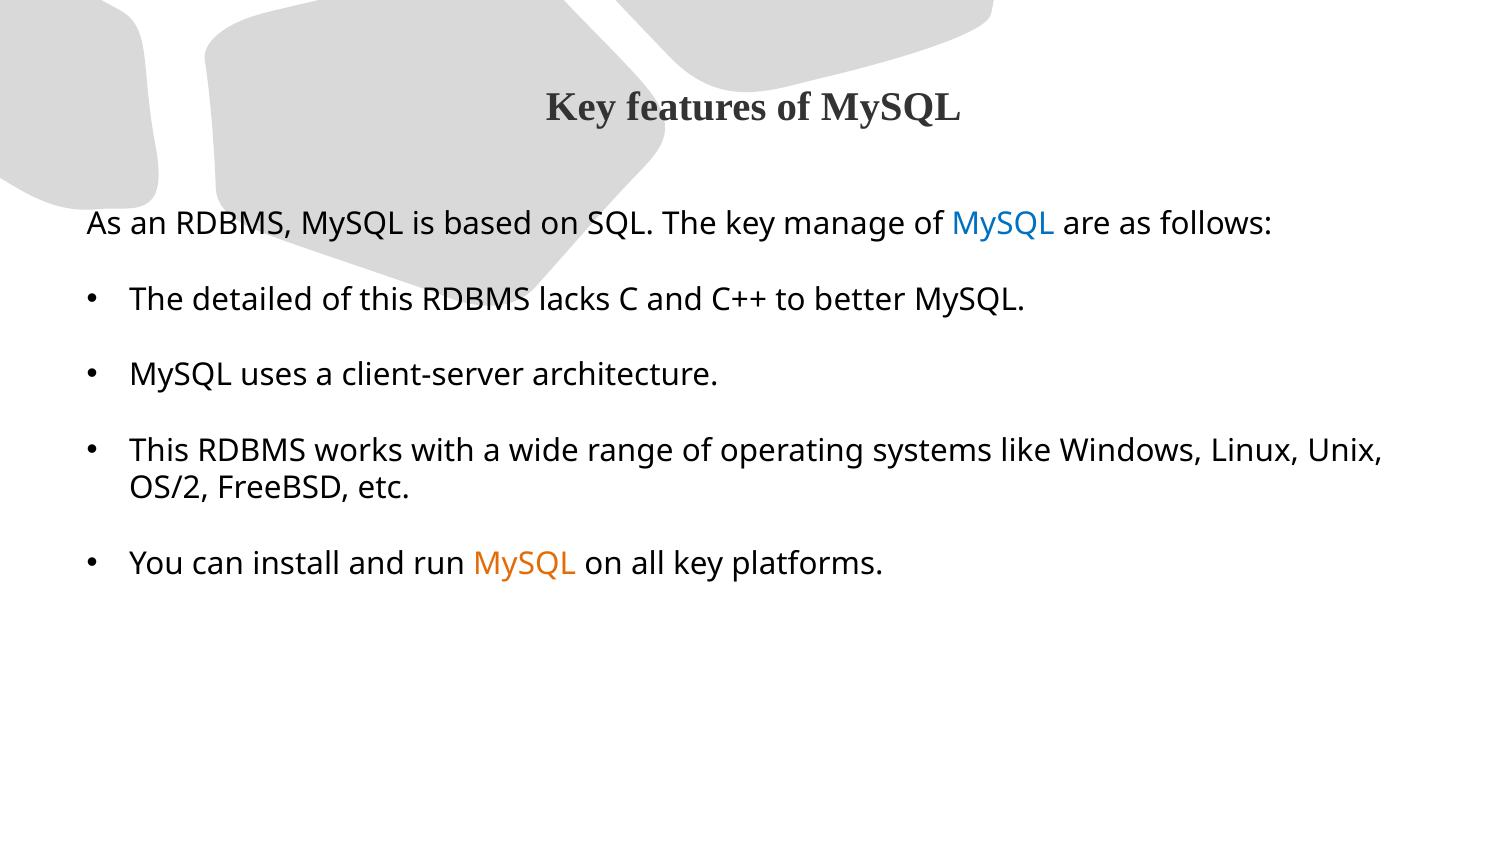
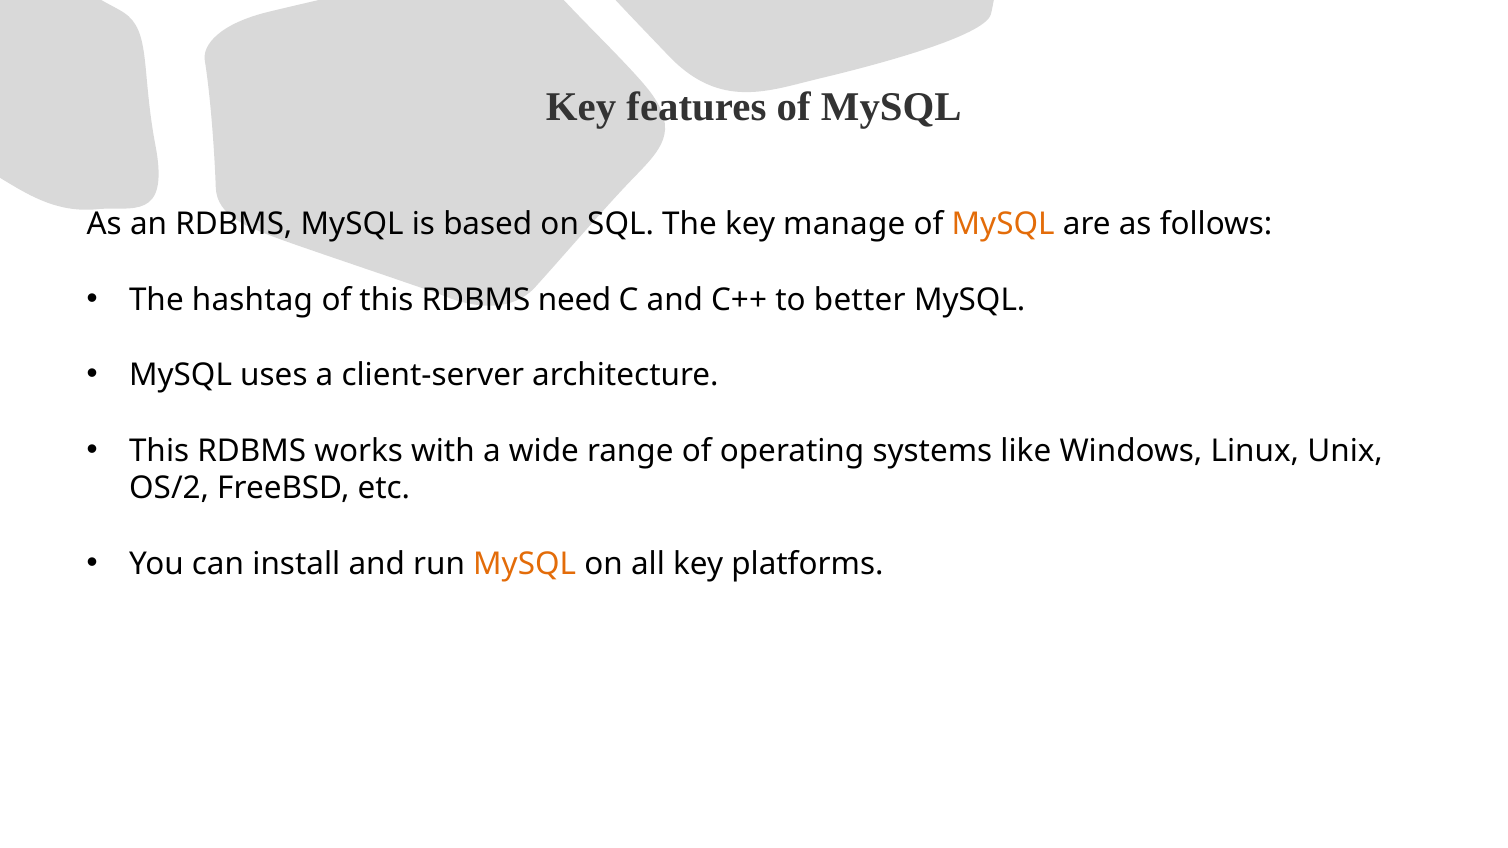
MySQL at (1003, 225) colour: blue -> orange
detailed: detailed -> hashtag
lacks: lacks -> need
